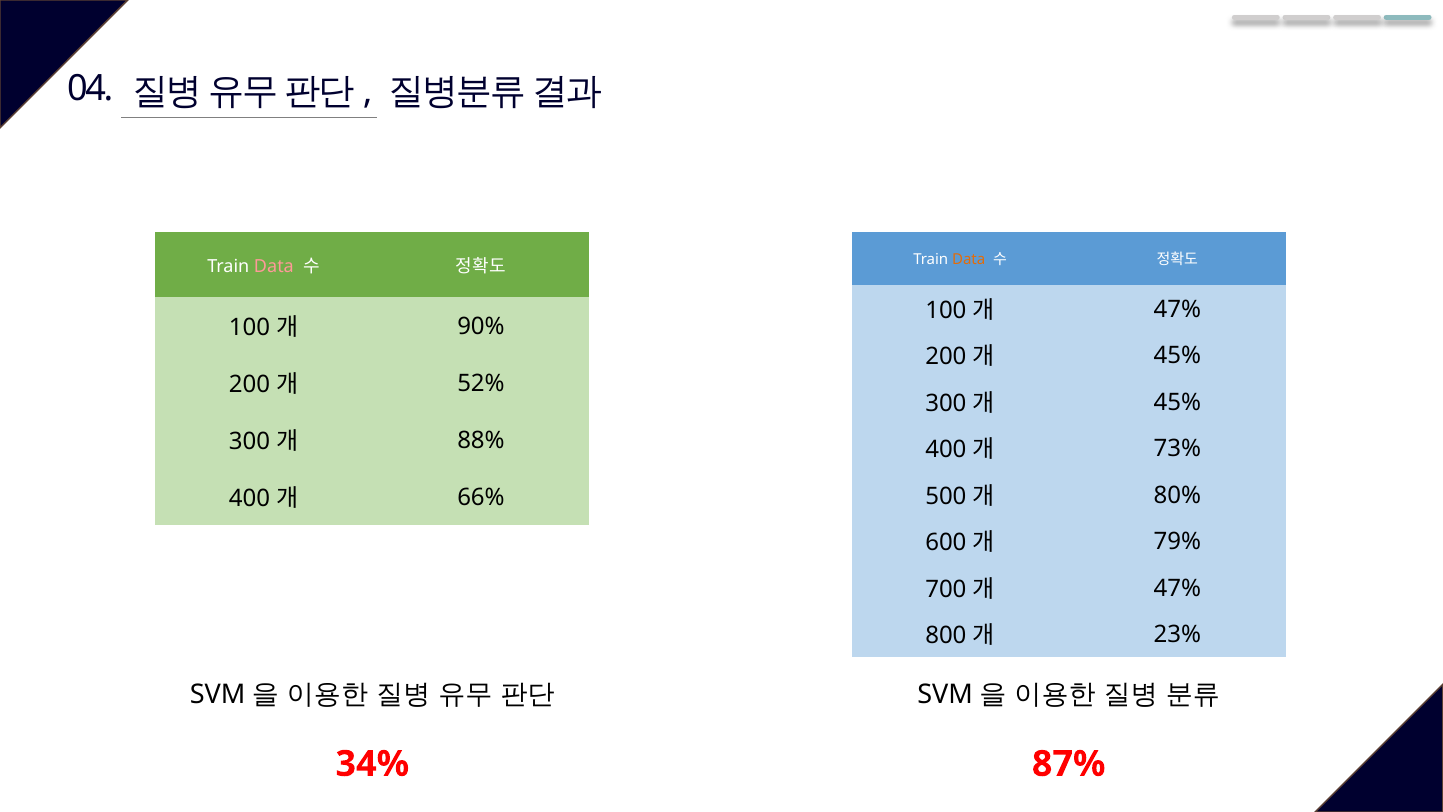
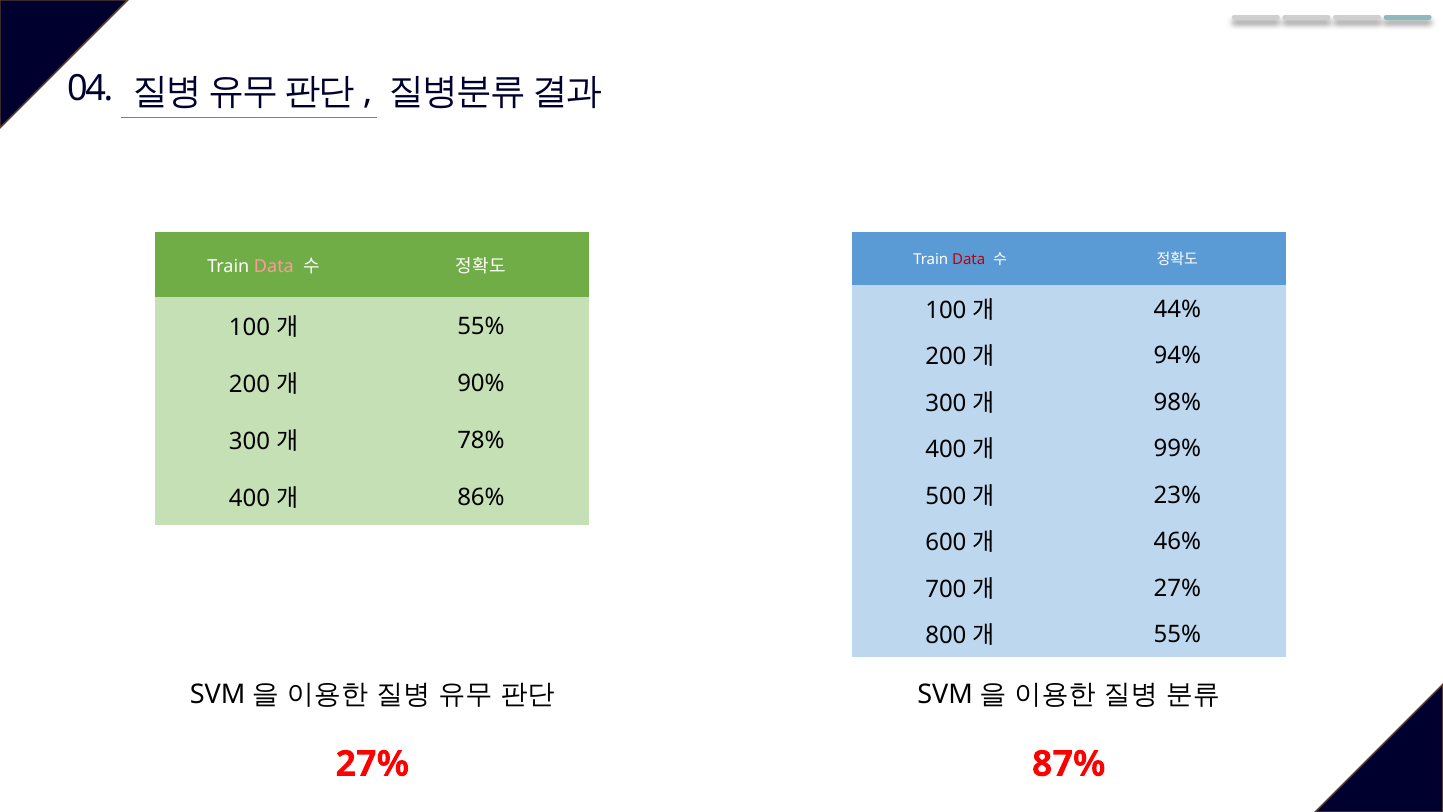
Data at (969, 260) colour: orange -> red
47% at (1177, 309): 47% -> 44%
90% at (481, 326): 90% -> 55%
45% at (1177, 356): 45% -> 94%
52%: 52% -> 90%
45% at (1177, 402): 45% -> 98%
88%: 88% -> 78%
73%: 73% -> 99%
80%: 80% -> 23%
66%: 66% -> 86%
79%: 79% -> 46%
47% at (1177, 588): 47% -> 27%
23% at (1177, 634): 23% -> 55%
34% at (372, 764): 34% -> 27%
